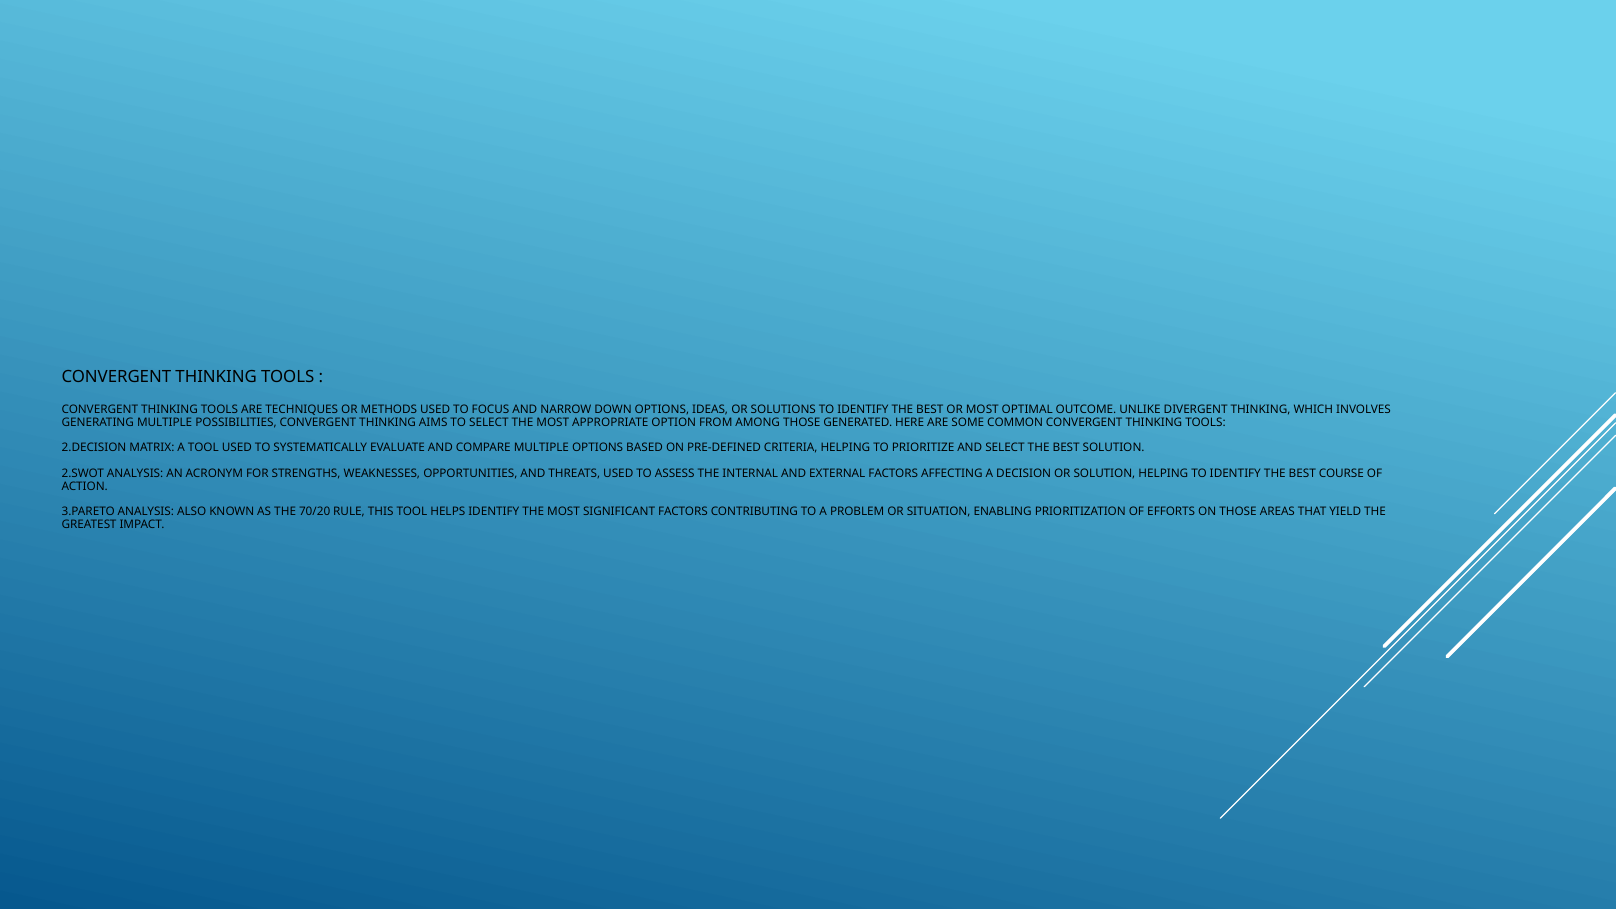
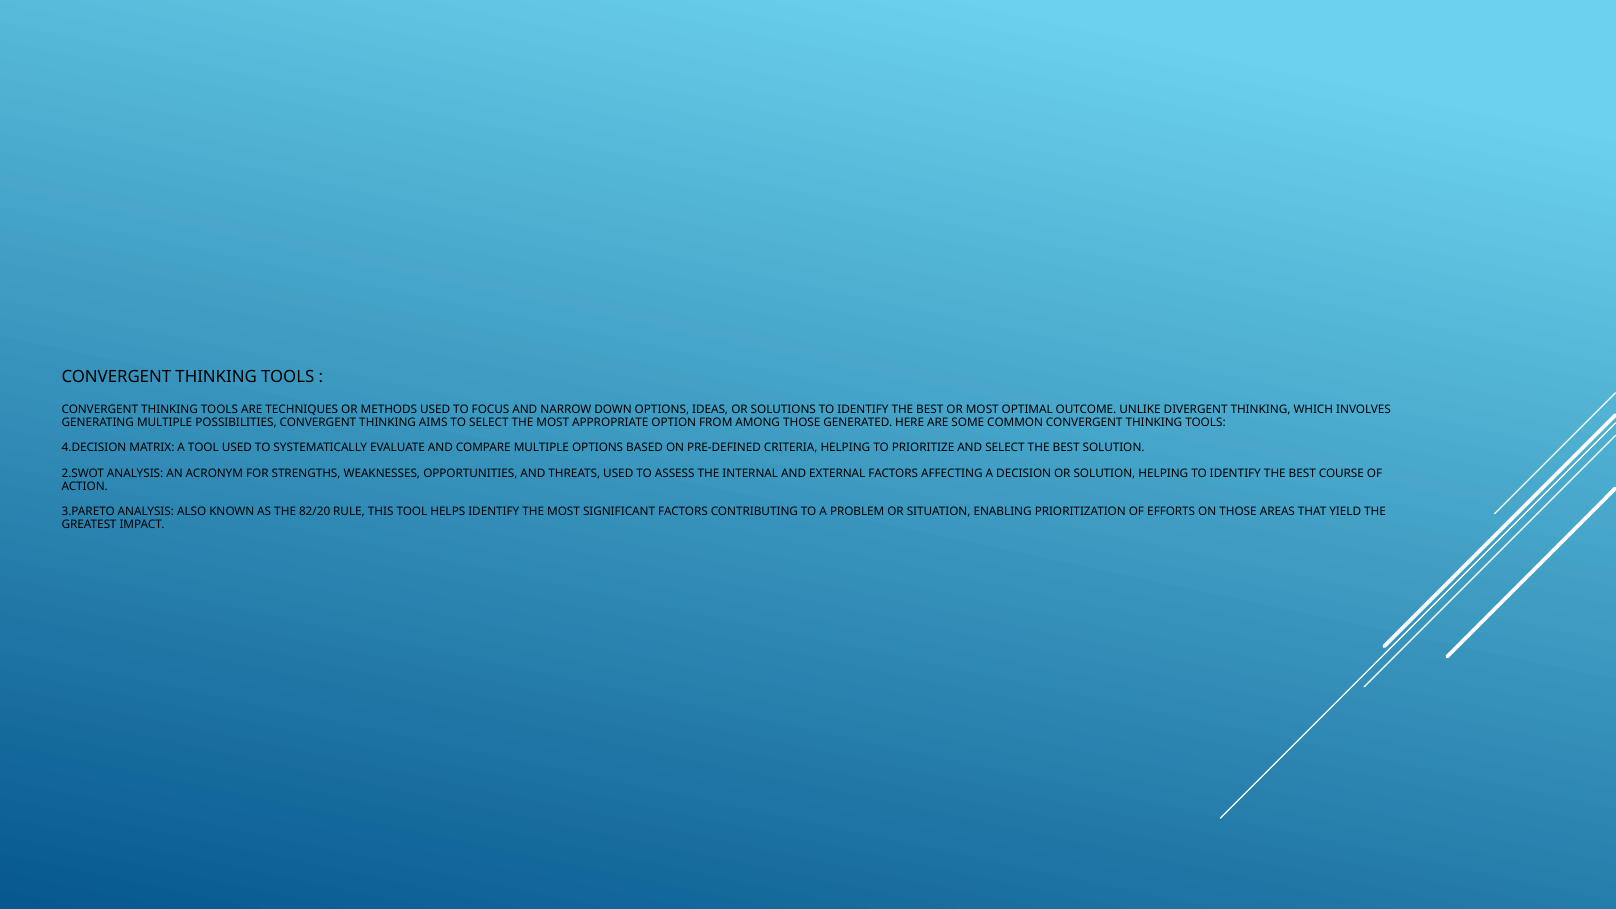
2.DECISION: 2.DECISION -> 4.DECISION
70/20: 70/20 -> 82/20
